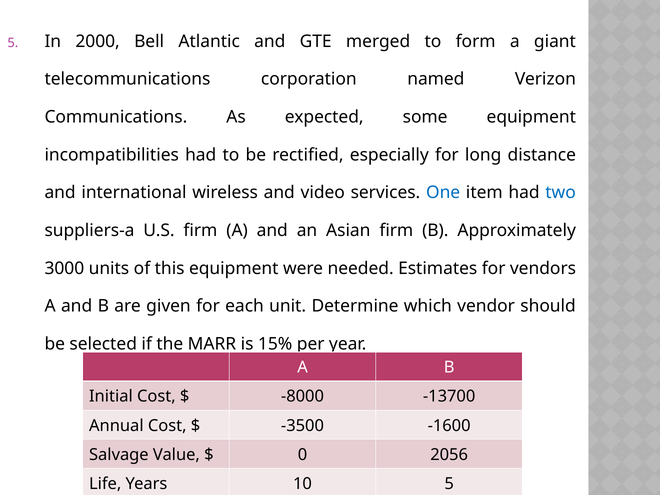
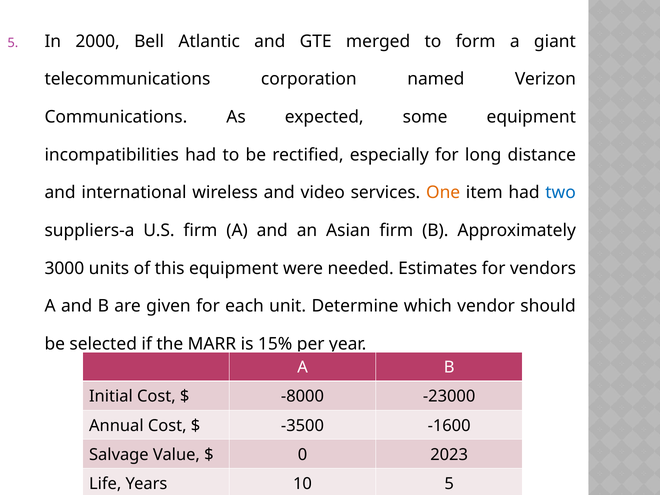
One colour: blue -> orange
-13700: -13700 -> -23000
2056: 2056 -> 2023
